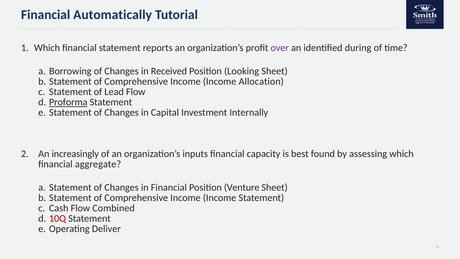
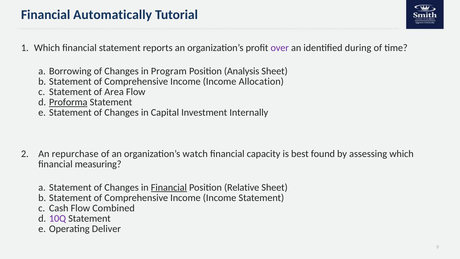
Received: Received -> Program
Looking: Looking -> Analysis
Lead: Lead -> Area
increasingly: increasingly -> repurchase
inputs: inputs -> watch
aggregate: aggregate -> measuring
Financial at (169, 187) underline: none -> present
Venture: Venture -> Relative
10Q colour: red -> purple
